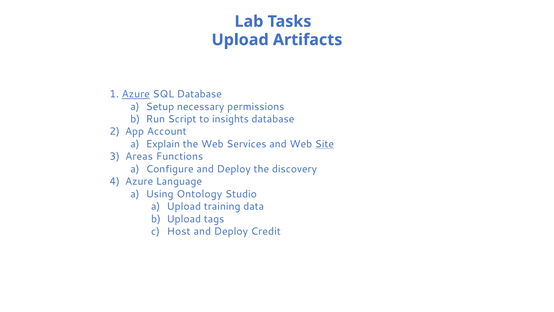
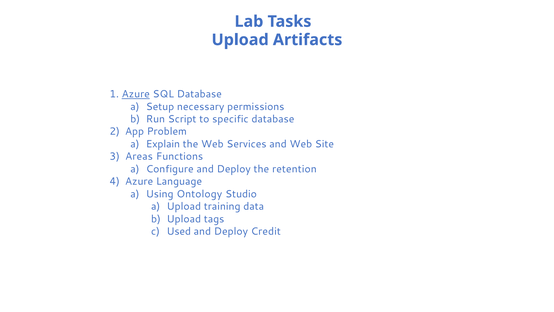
insights: insights -> specific
Account: Account -> Problem
Site underline: present -> none
discovery: discovery -> retention
Host: Host -> Used
